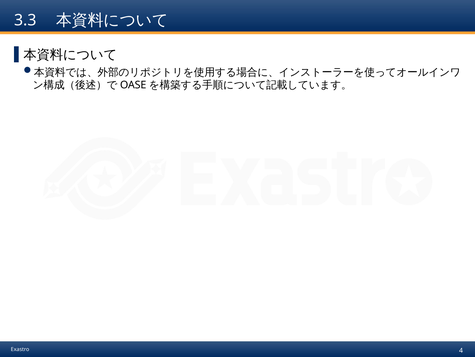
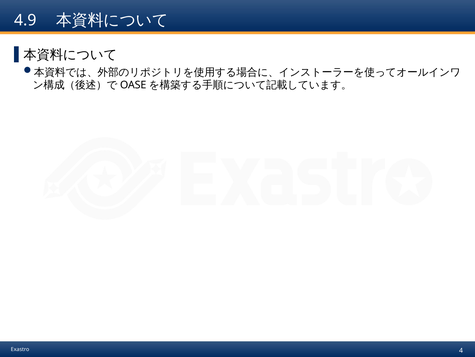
3.3: 3.3 -> 4.9
